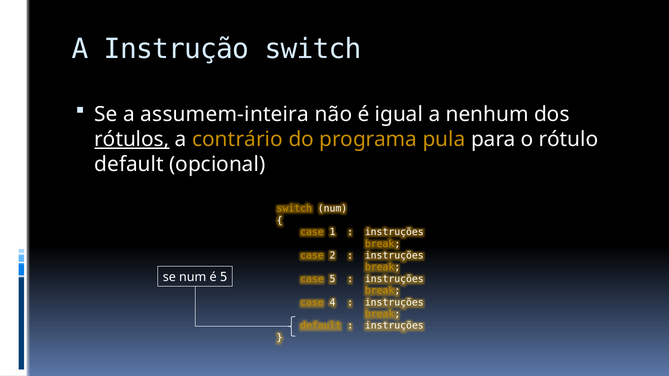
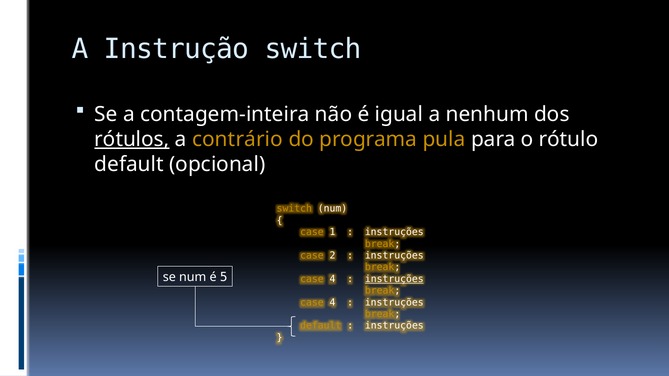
assumem-inteira: assumem-inteira -> contagem-inteira
5 at (332, 279): 5 -> 4
instruções at (394, 279) underline: none -> present
